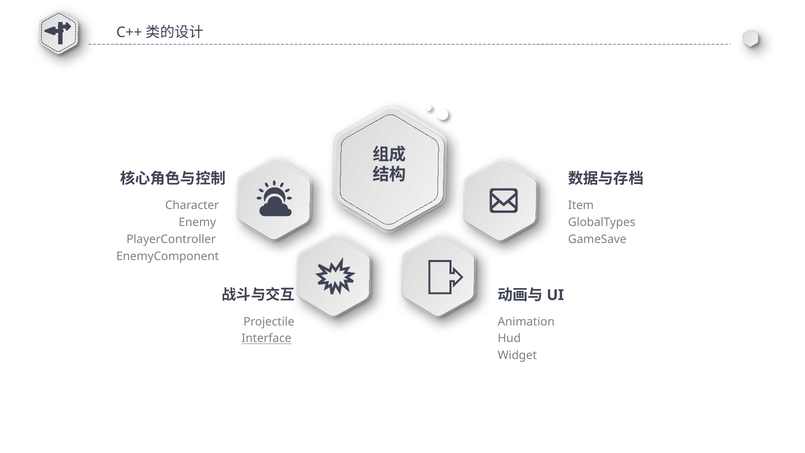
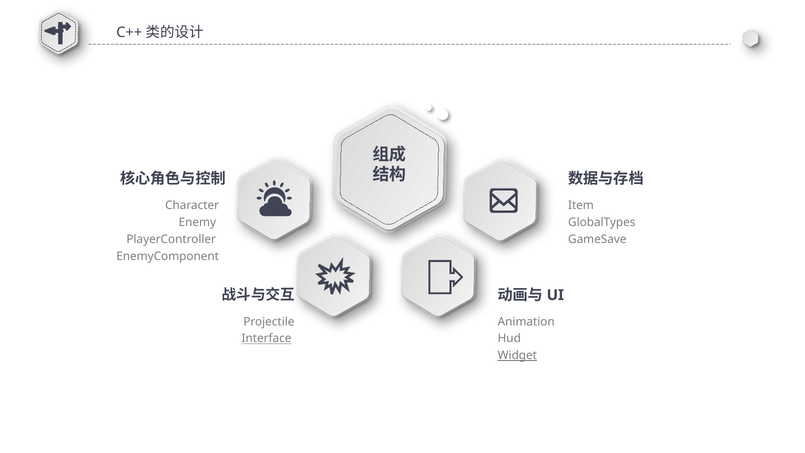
Widget underline: none -> present
